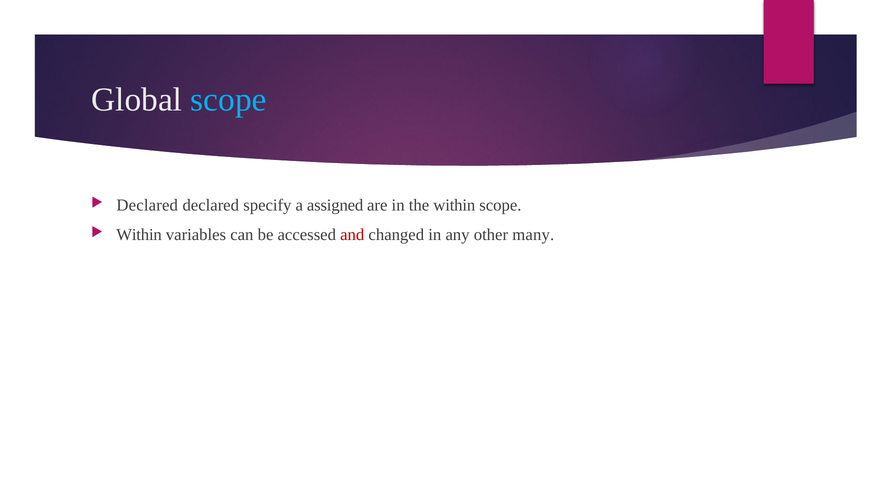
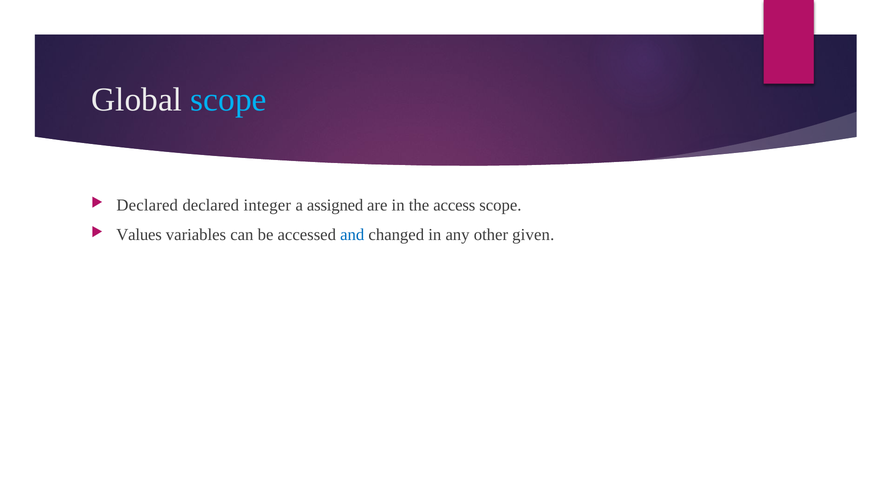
specify: specify -> integer
the within: within -> access
Within at (139, 234): Within -> Values
and colour: red -> blue
many: many -> given
